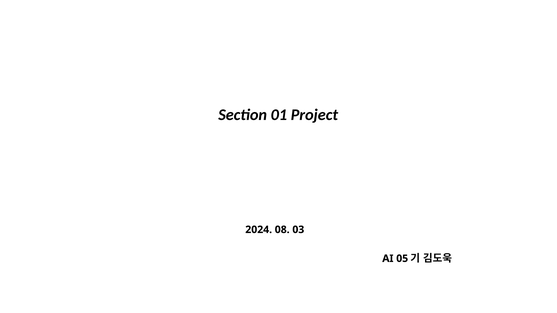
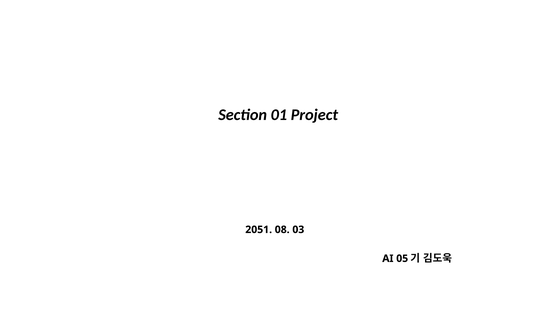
2024: 2024 -> 2051
